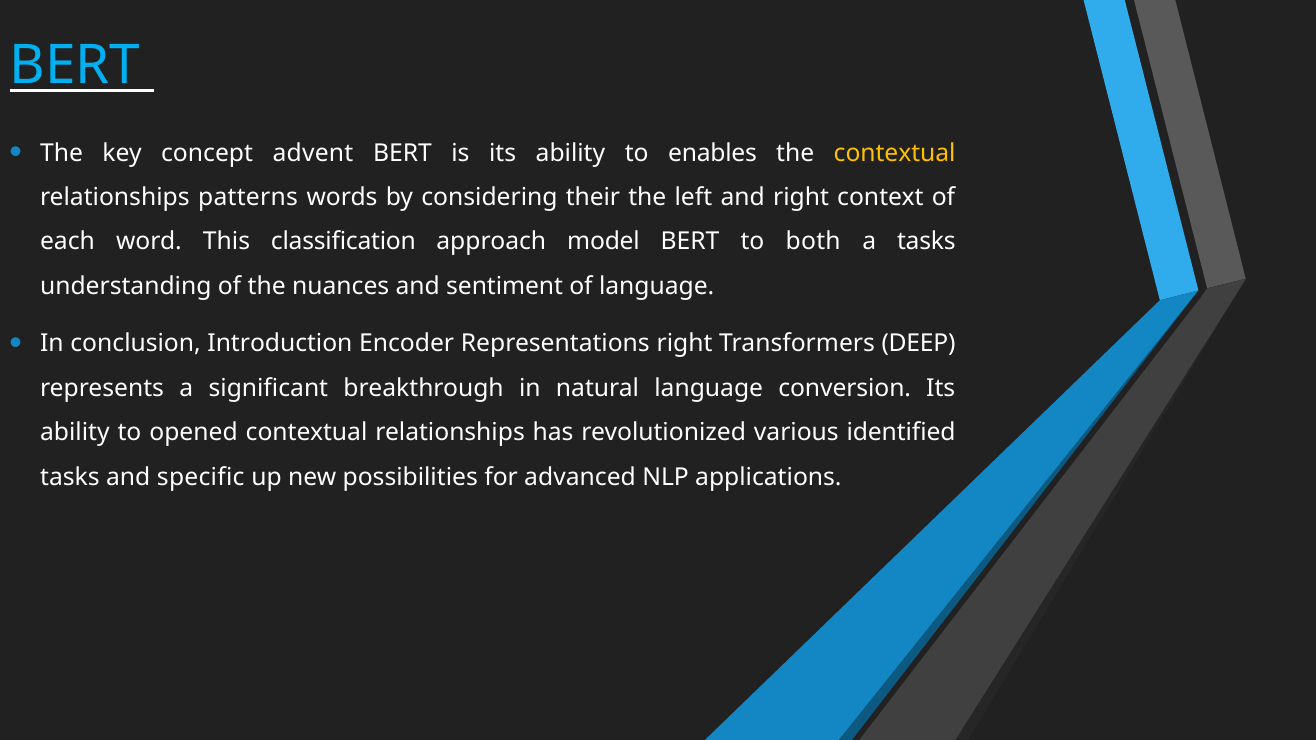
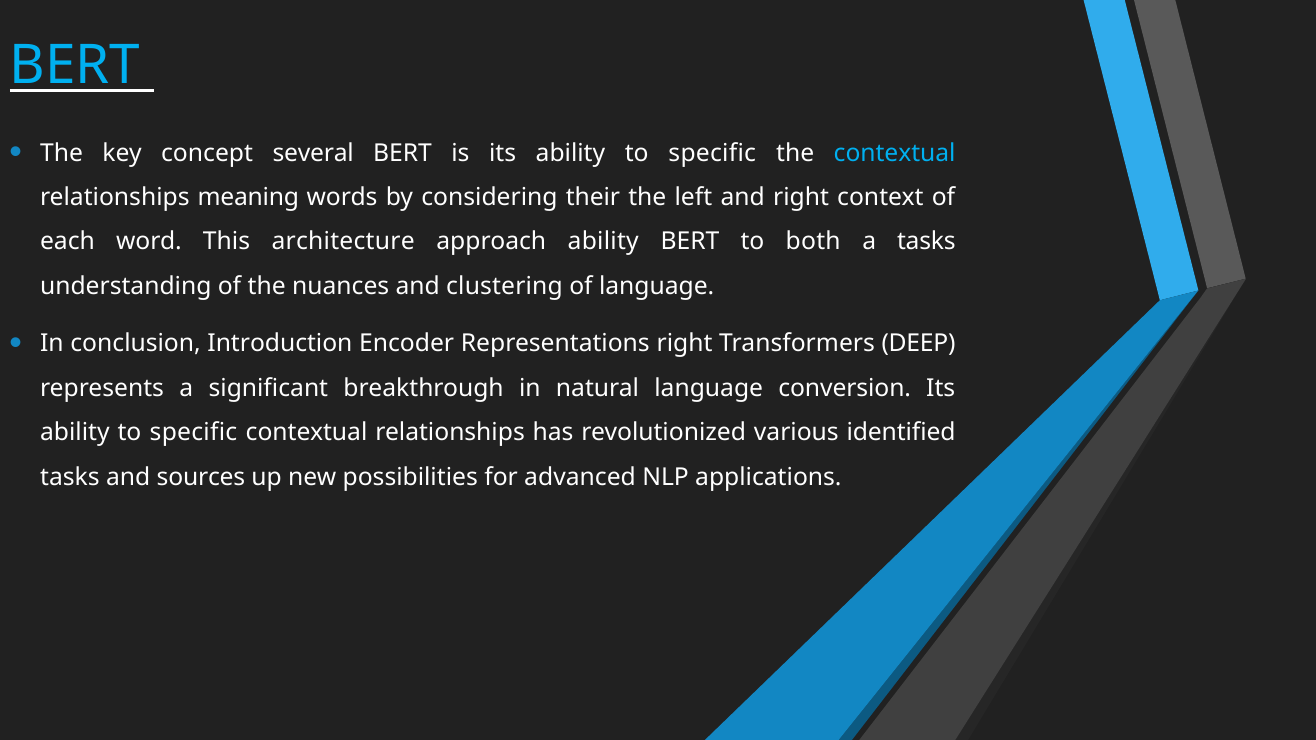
advent: advent -> several
enables at (713, 153): enables -> specific
contextual at (895, 153) colour: yellow -> light blue
patterns: patterns -> meaning
classification: classification -> architecture
approach model: model -> ability
sentiment: sentiment -> clustering
opened at (194, 433): opened -> specific
specific: specific -> sources
